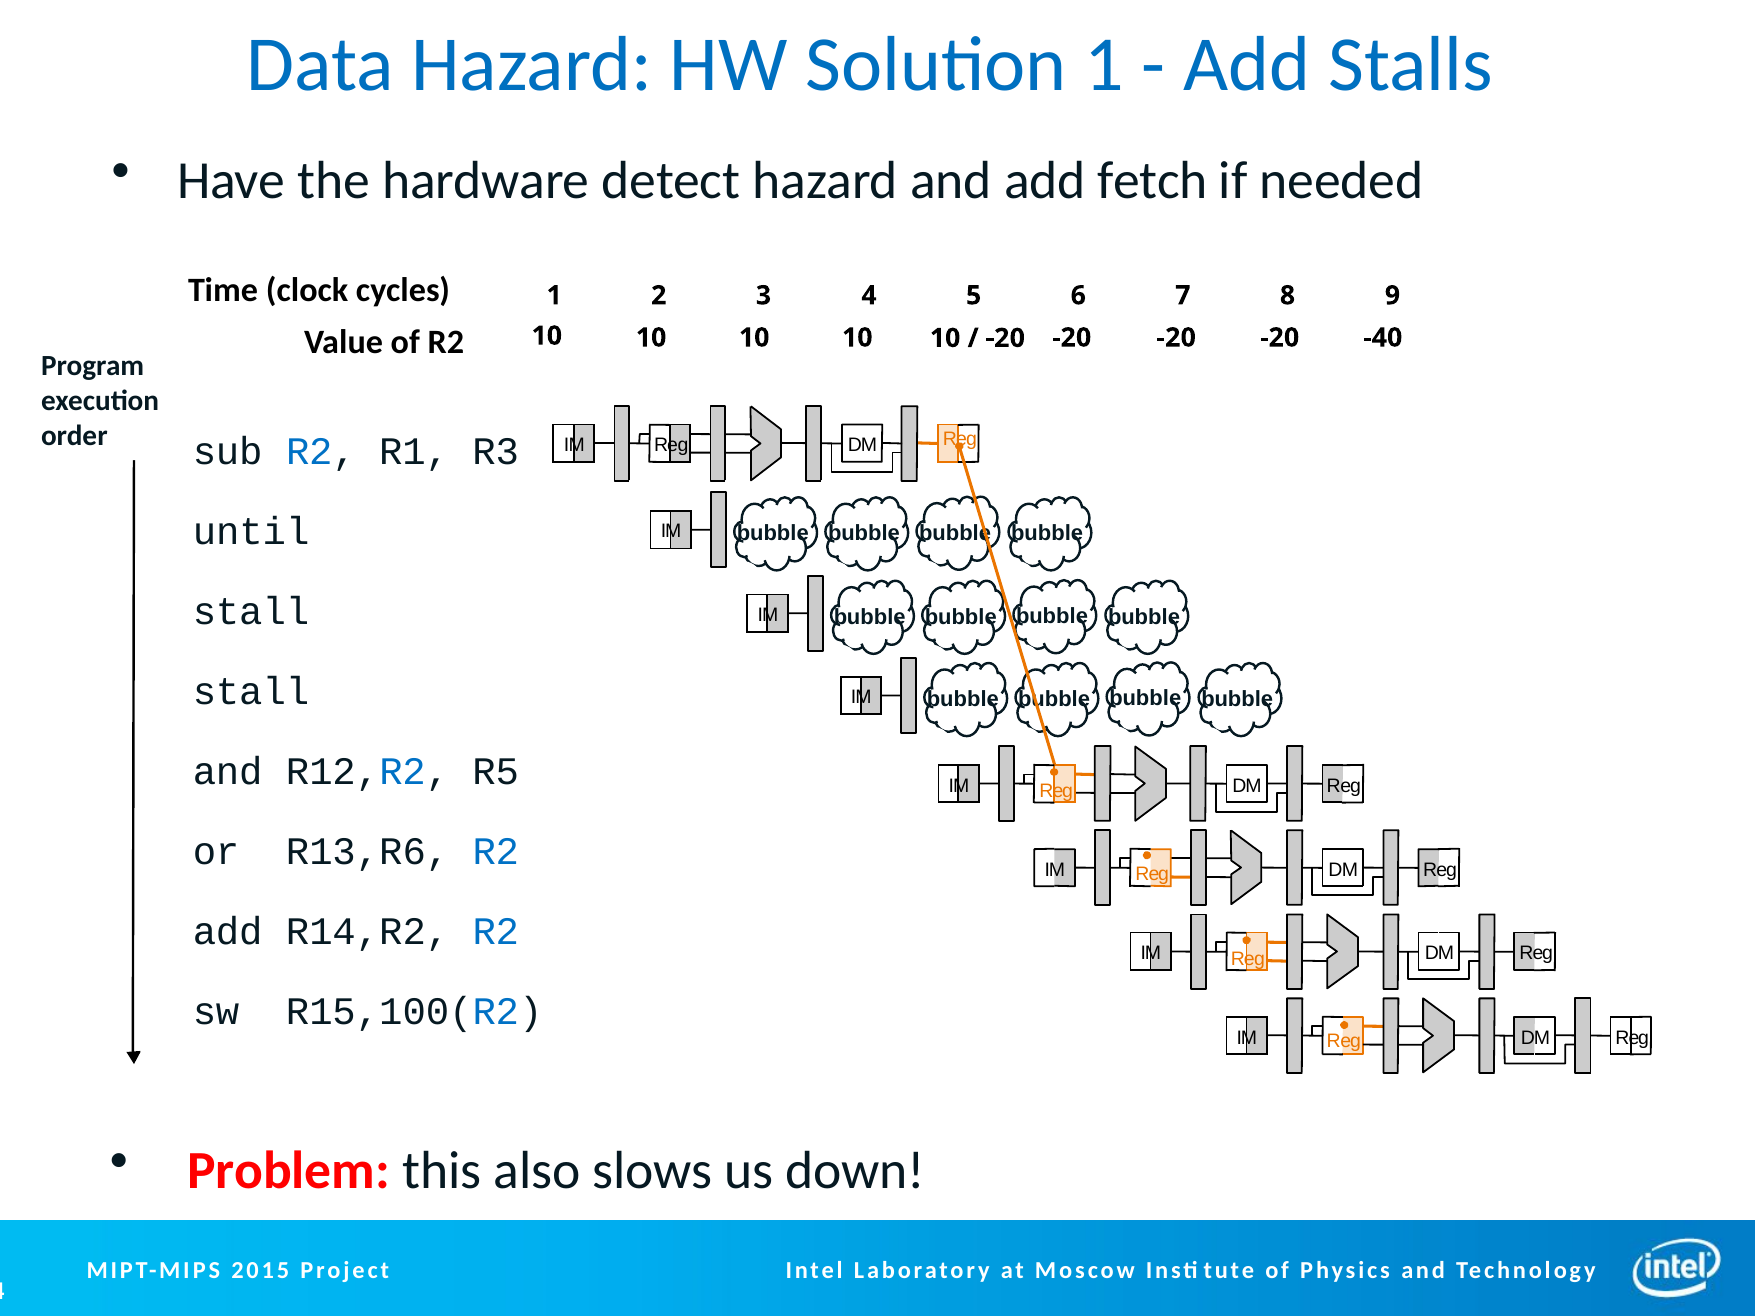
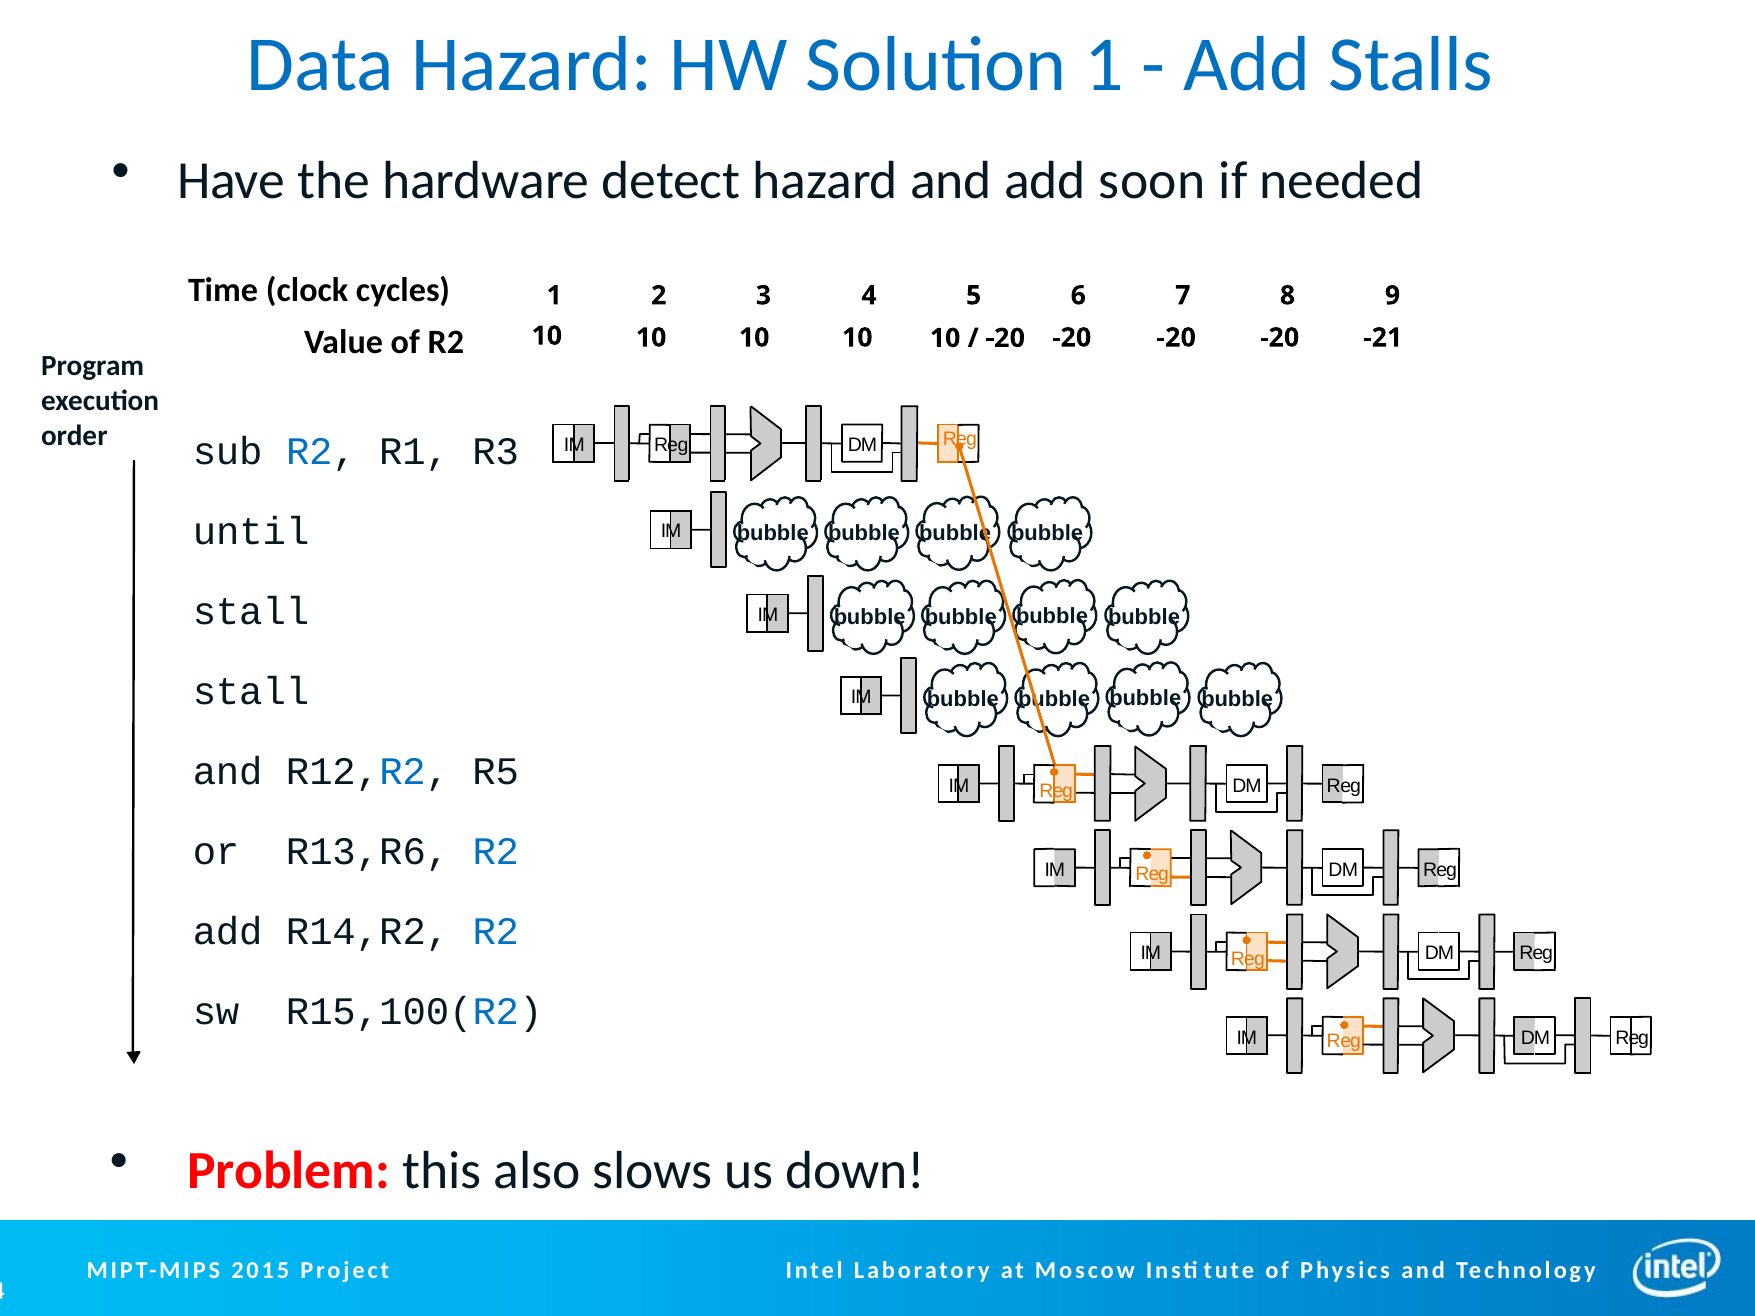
fetch: fetch -> soon
-40: -40 -> -21
